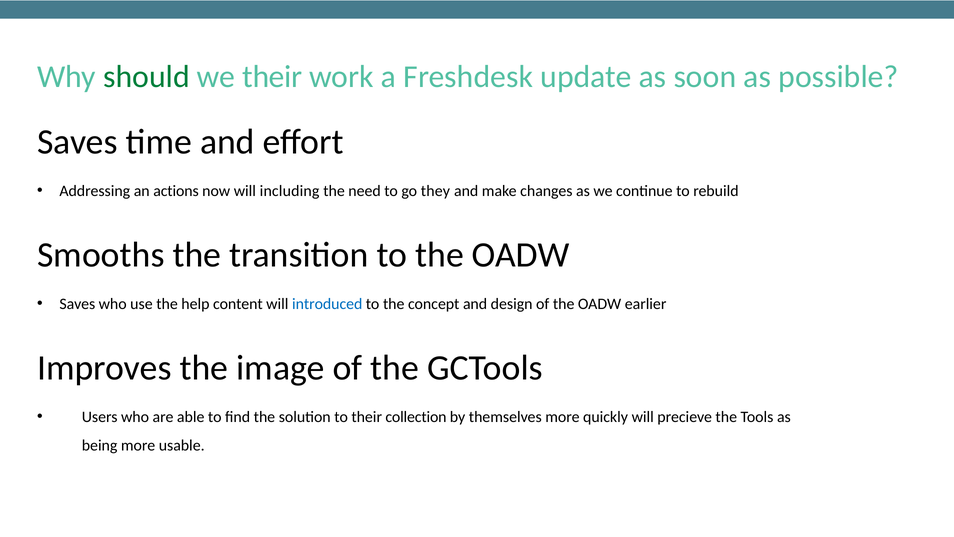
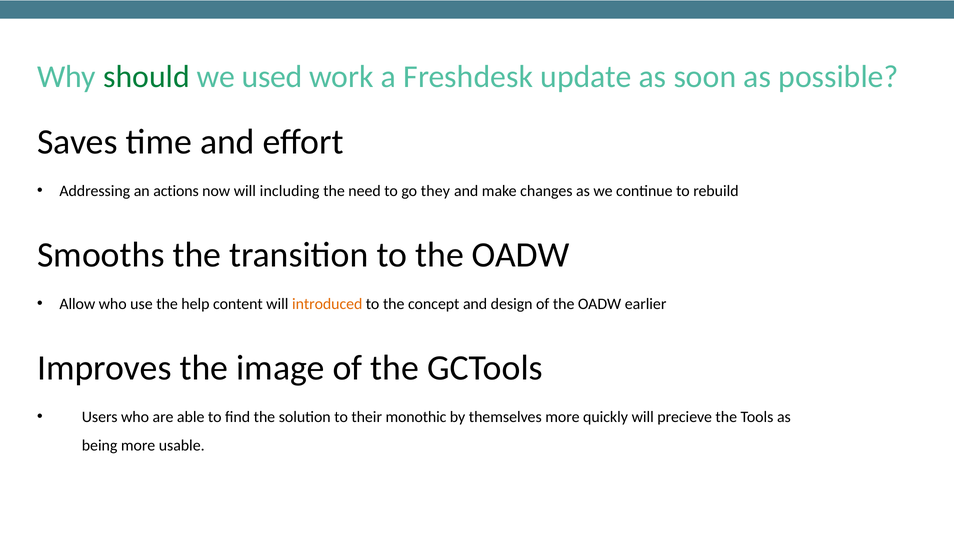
we their: their -> used
Saves at (77, 304): Saves -> Allow
introduced colour: blue -> orange
collection: collection -> monothic
